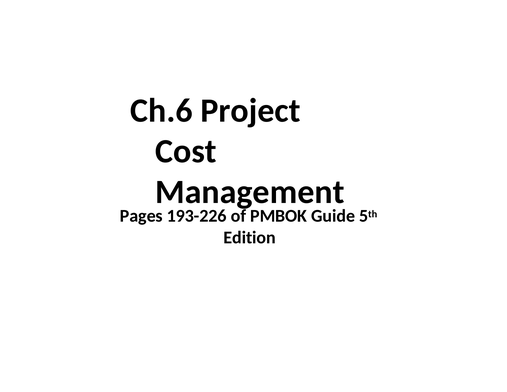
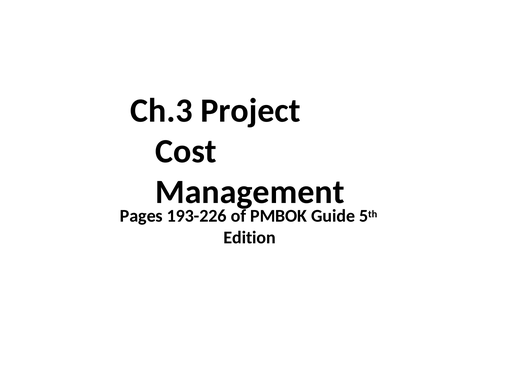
Ch.6: Ch.6 -> Ch.3
